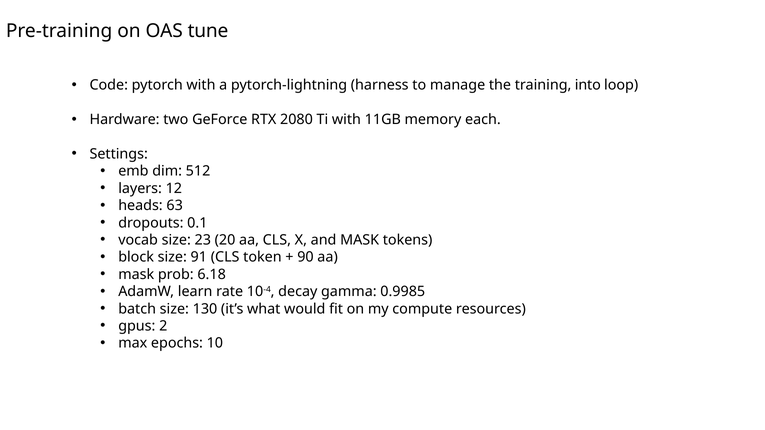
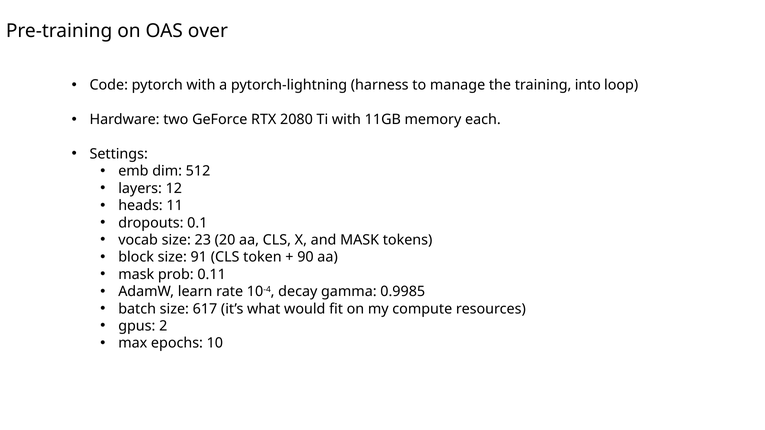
tune: tune -> over
63: 63 -> 11
6.18: 6.18 -> 0.11
130: 130 -> 617
